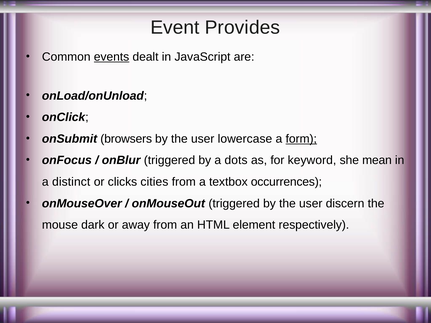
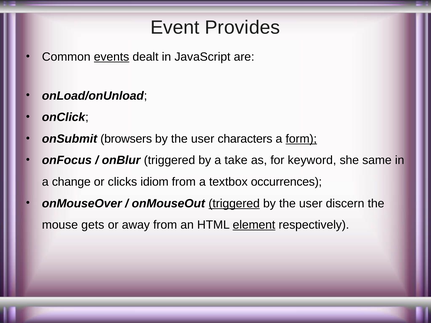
lowercase: lowercase -> characters
dots: dots -> take
mean: mean -> same
distinct: distinct -> change
cities: cities -> idiom
triggered at (234, 204) underline: none -> present
dark: dark -> gets
element underline: none -> present
